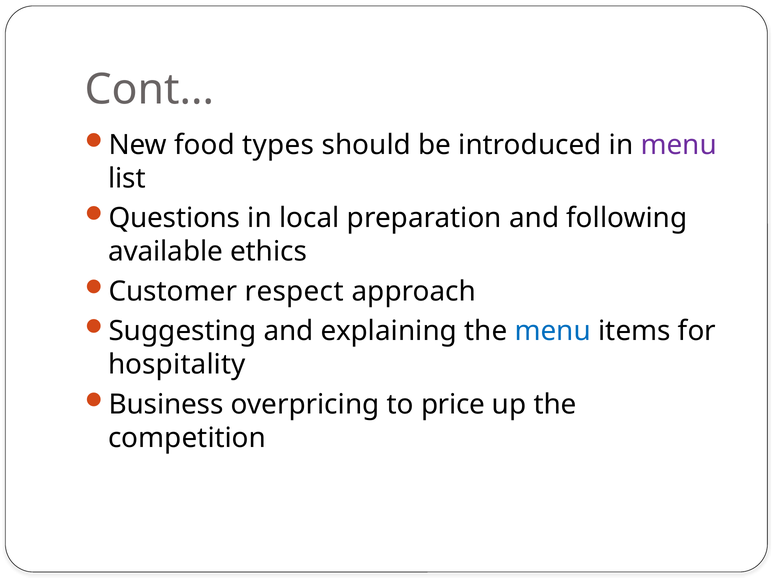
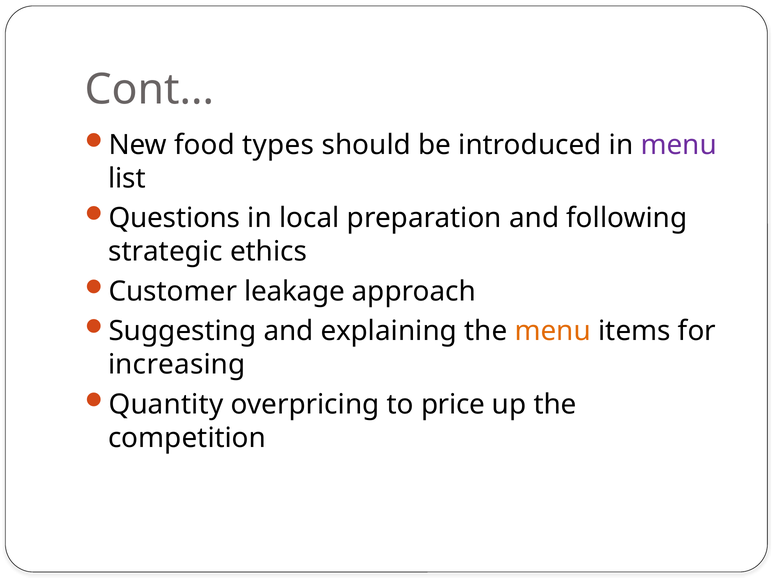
available: available -> strategic
respect: respect -> leakage
menu at (553, 331) colour: blue -> orange
hospitality: hospitality -> increasing
Business: Business -> Quantity
